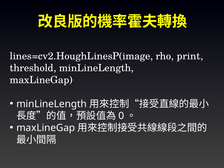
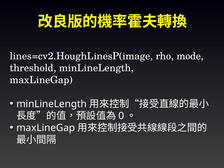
print: print -> mode
